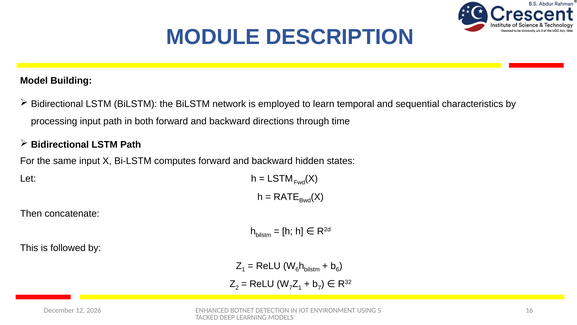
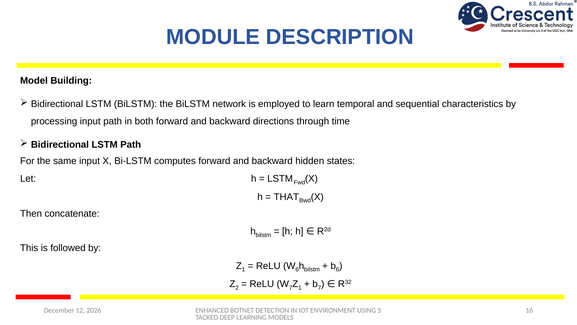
RATE: RATE -> THAT
